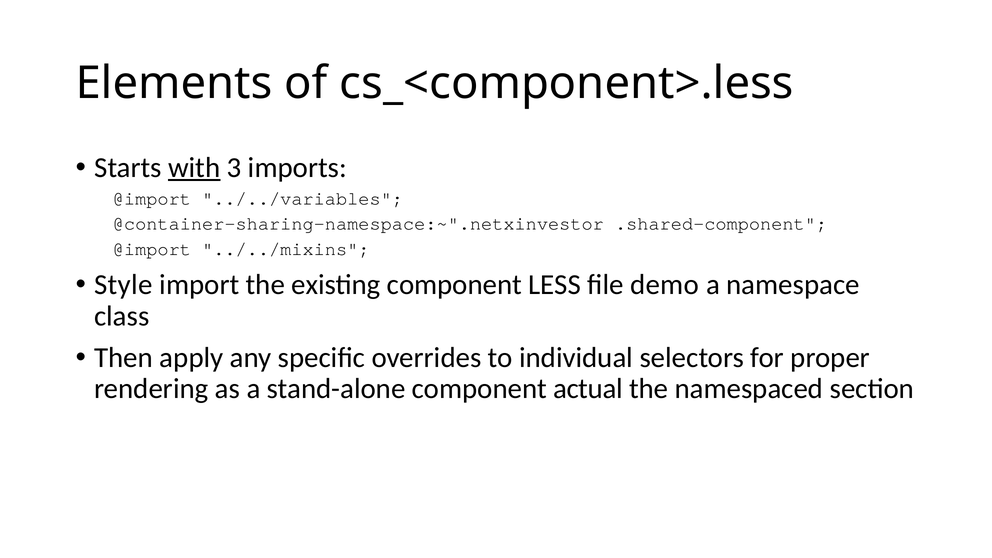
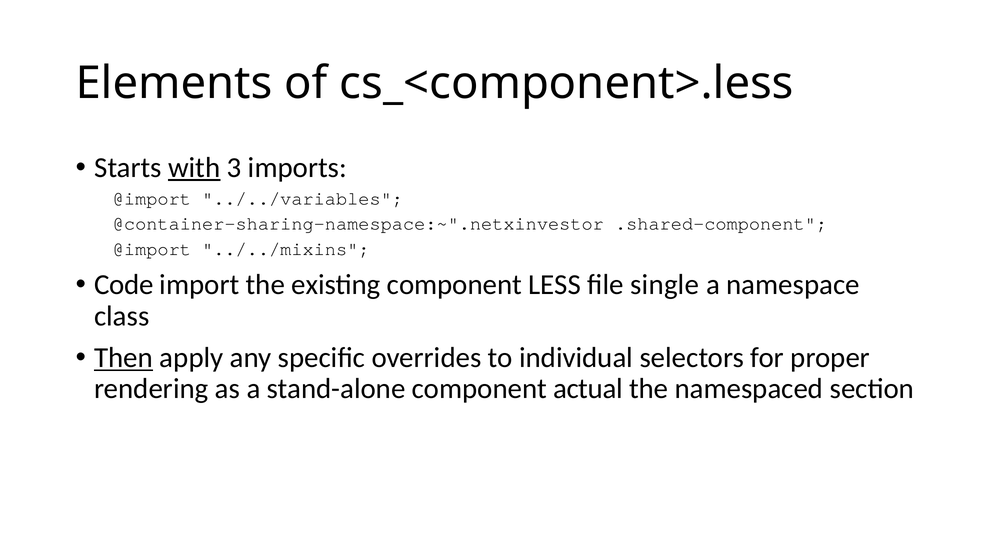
Style: Style -> Code
demo: demo -> single
Then underline: none -> present
